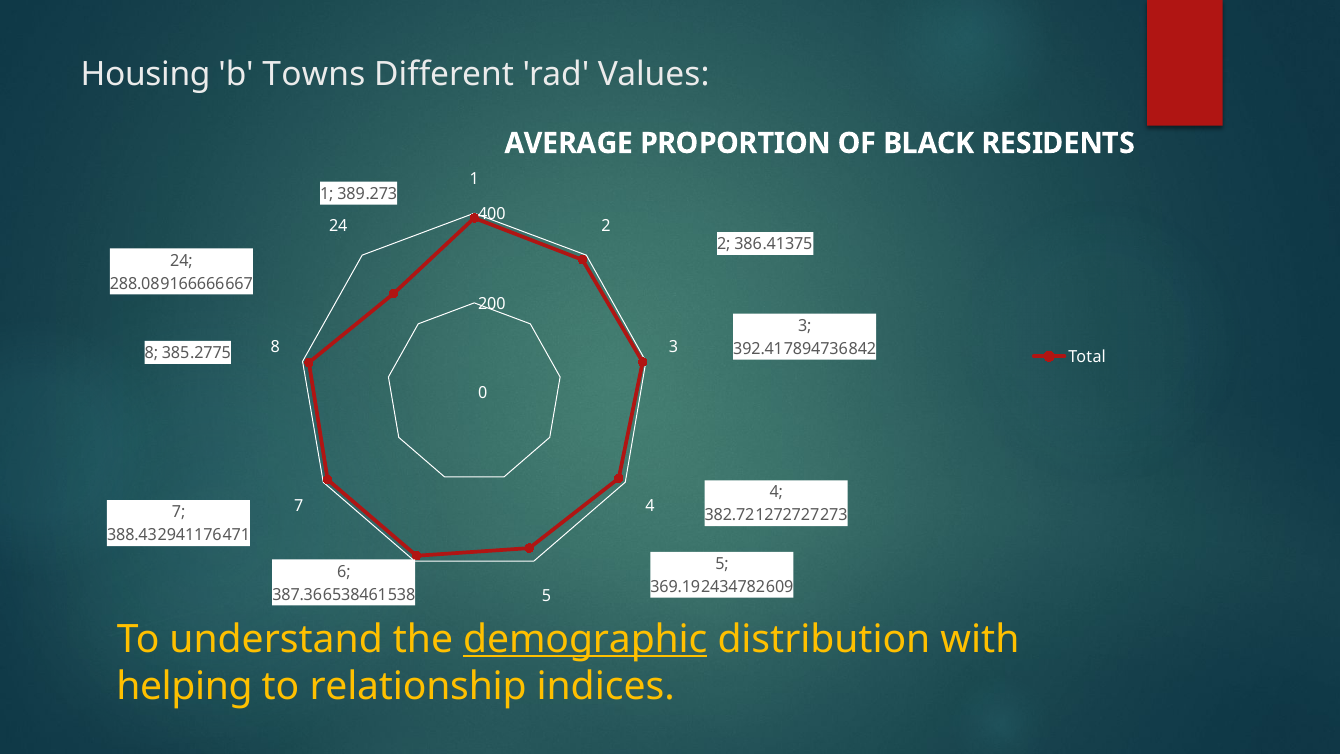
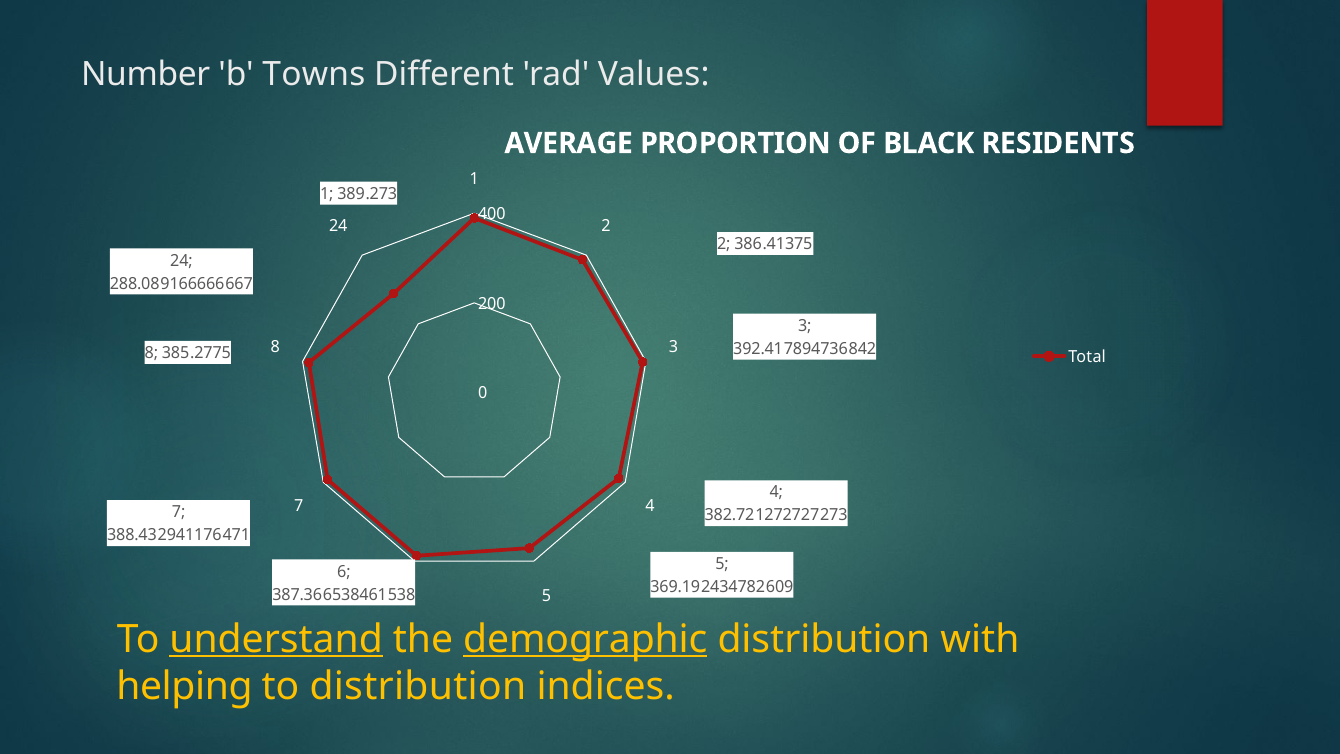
Housing: Housing -> Number
understand underline: none -> present
to relationship: relationship -> distribution
